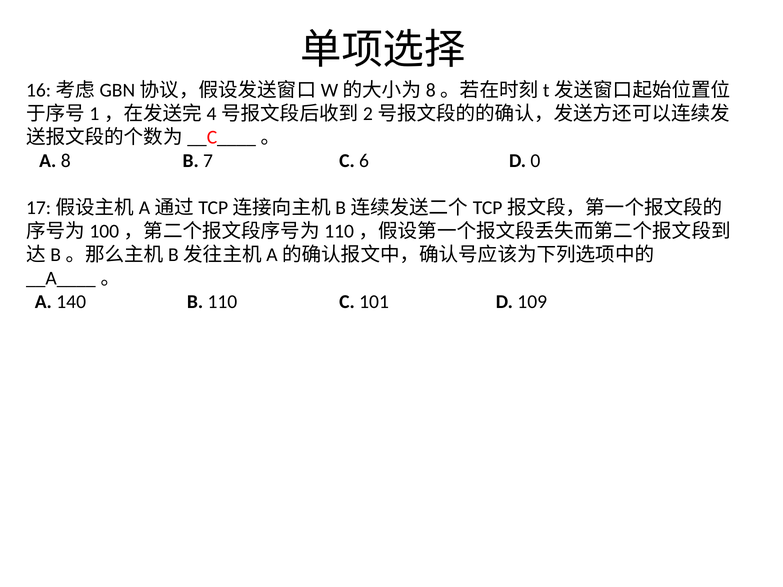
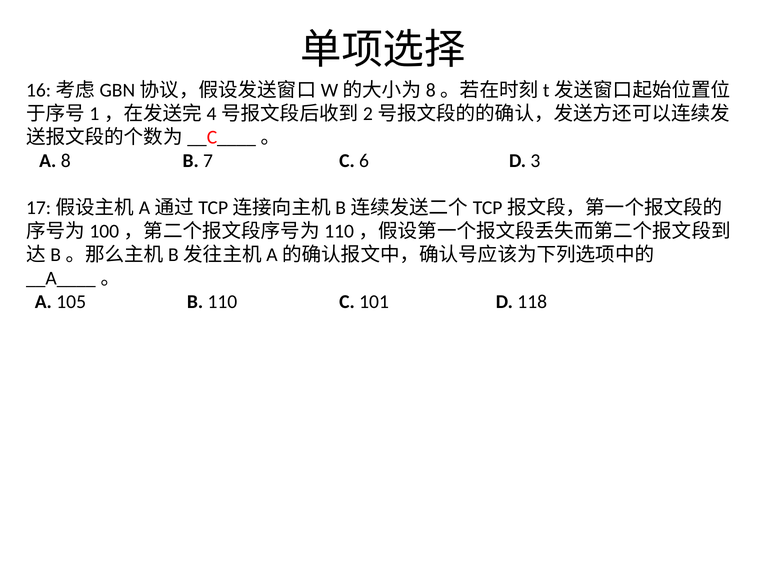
0: 0 -> 3
140: 140 -> 105
109: 109 -> 118
